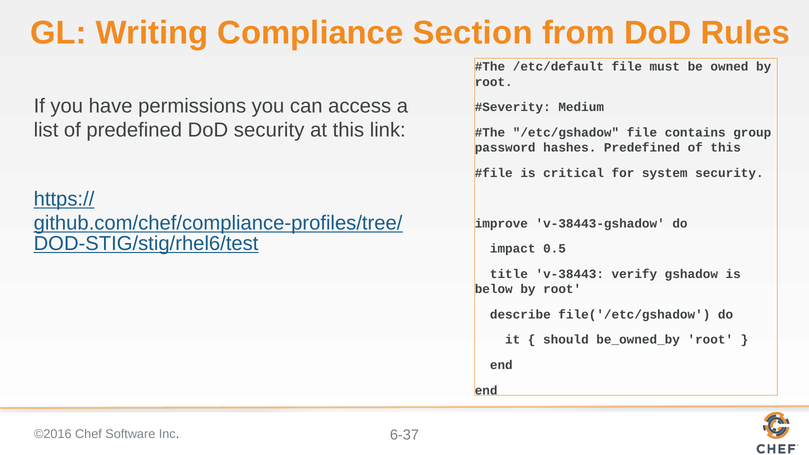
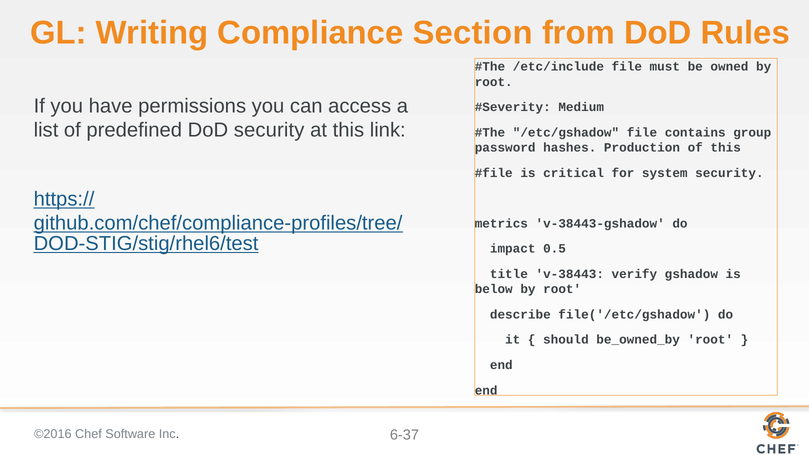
/etc/default: /etc/default -> /etc/include
hashes Predefined: Predefined -> Production
improve: improve -> metrics
